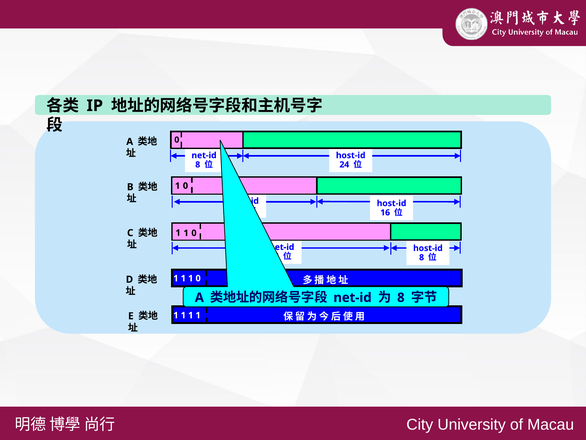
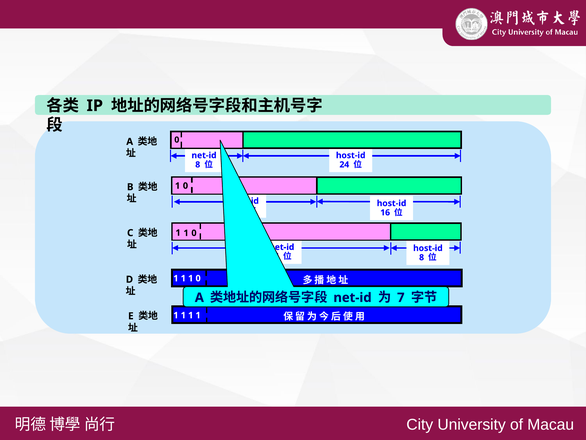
8 at (401, 297): 8 -> 7
